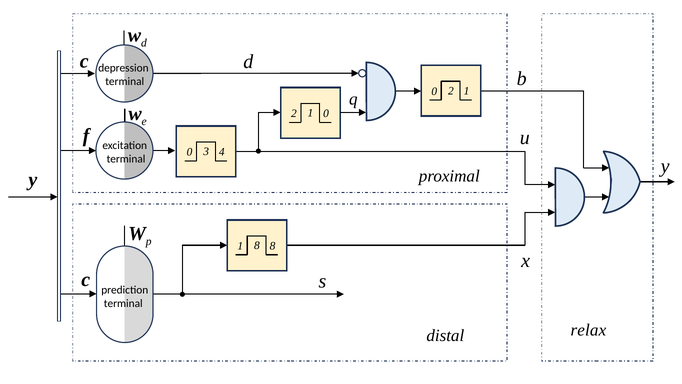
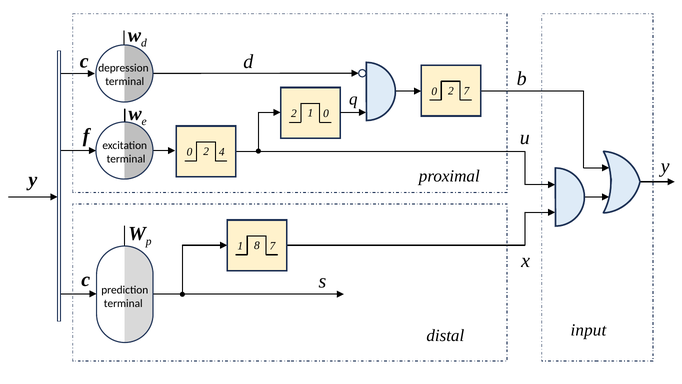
0 2 1: 1 -> 7
3 at (206, 151): 3 -> 2
8 8: 8 -> 7
relax: relax -> input
